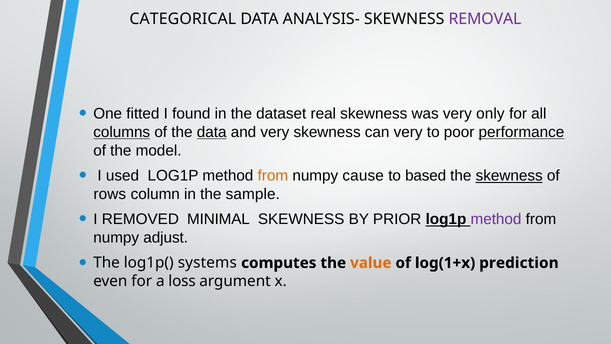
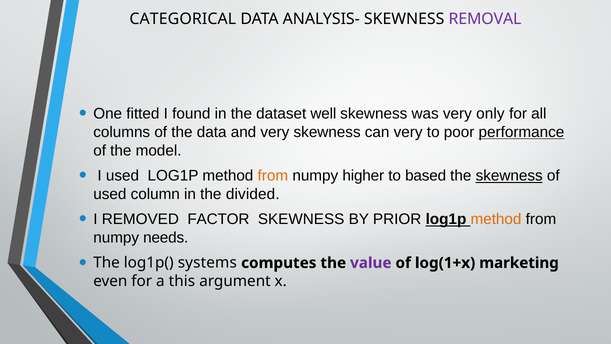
real: real -> well
columns underline: present -> none
data at (212, 132) underline: present -> none
cause: cause -> higher
rows at (110, 194): rows -> used
sample: sample -> divided
MINIMAL: MINIMAL -> FACTOR
method at (496, 219) colour: purple -> orange
adjust: adjust -> needs
value colour: orange -> purple
prediction: prediction -> marketing
loss: loss -> this
